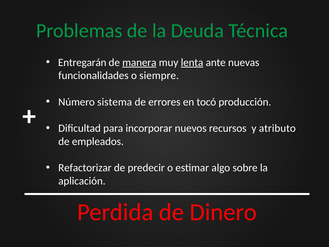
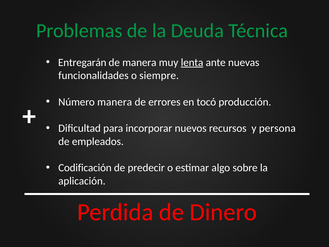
manera at (139, 62) underline: present -> none
Número sistema: sistema -> manera
atributo: atributo -> persona
Refactorizar: Refactorizar -> Codificación
